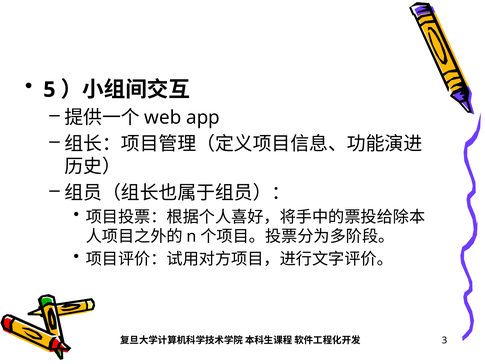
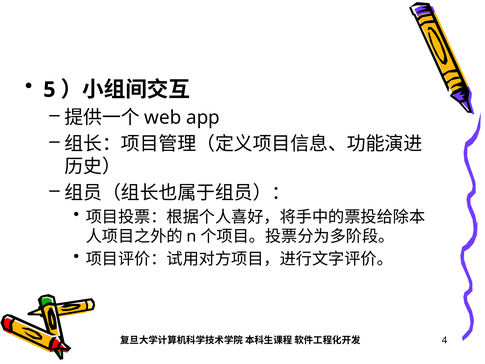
3: 3 -> 4
